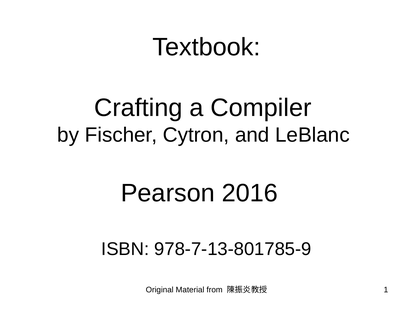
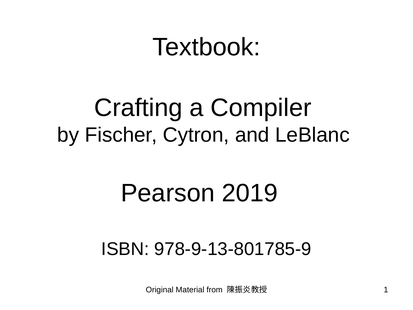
2016: 2016 -> 2019
978-7-13-801785-9: 978-7-13-801785-9 -> 978-9-13-801785-9
